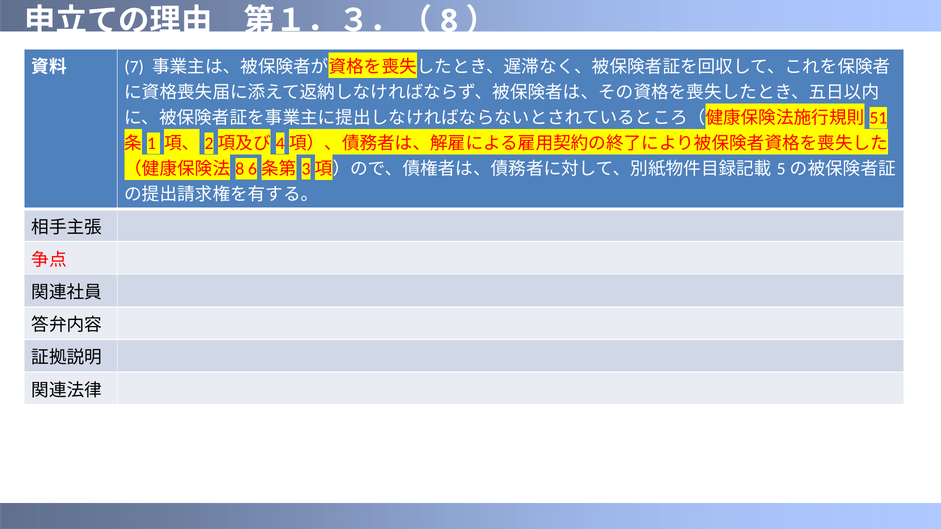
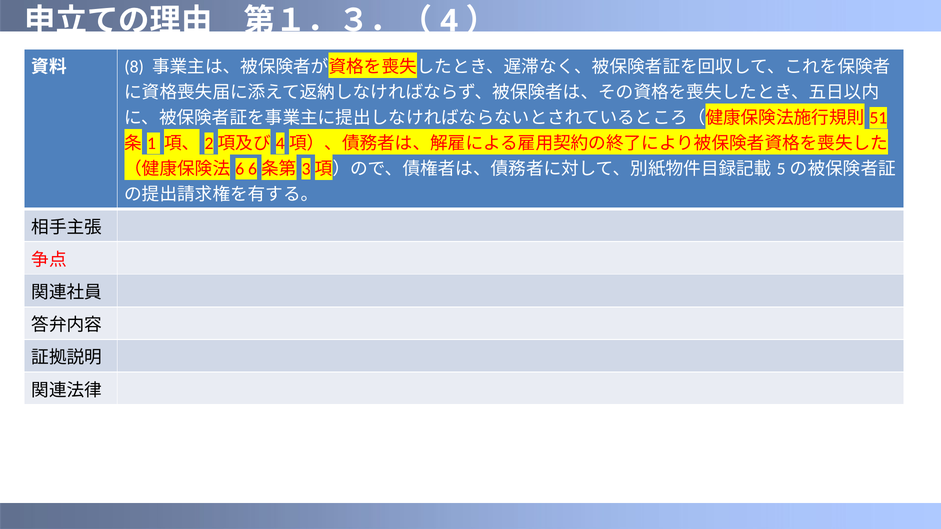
8 at (449, 21): 8 -> 4
7: 7 -> 8
8 at (240, 169): 8 -> 6
